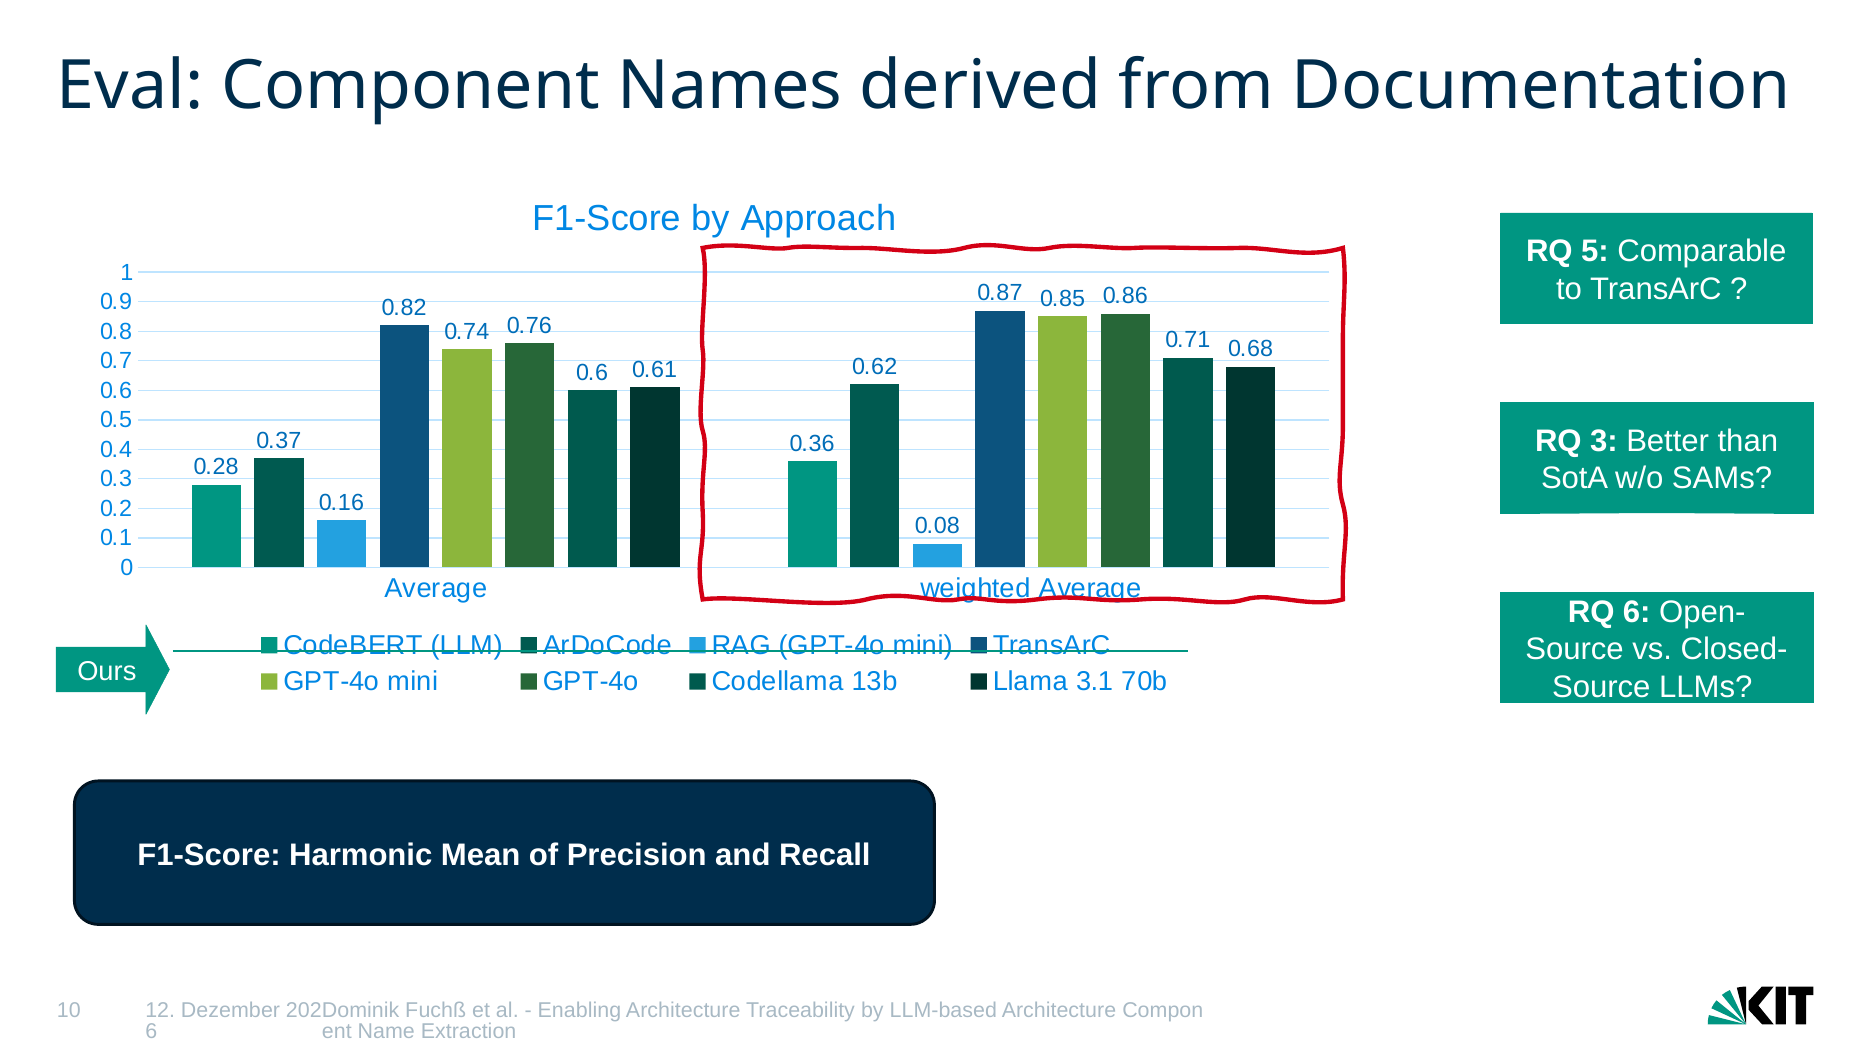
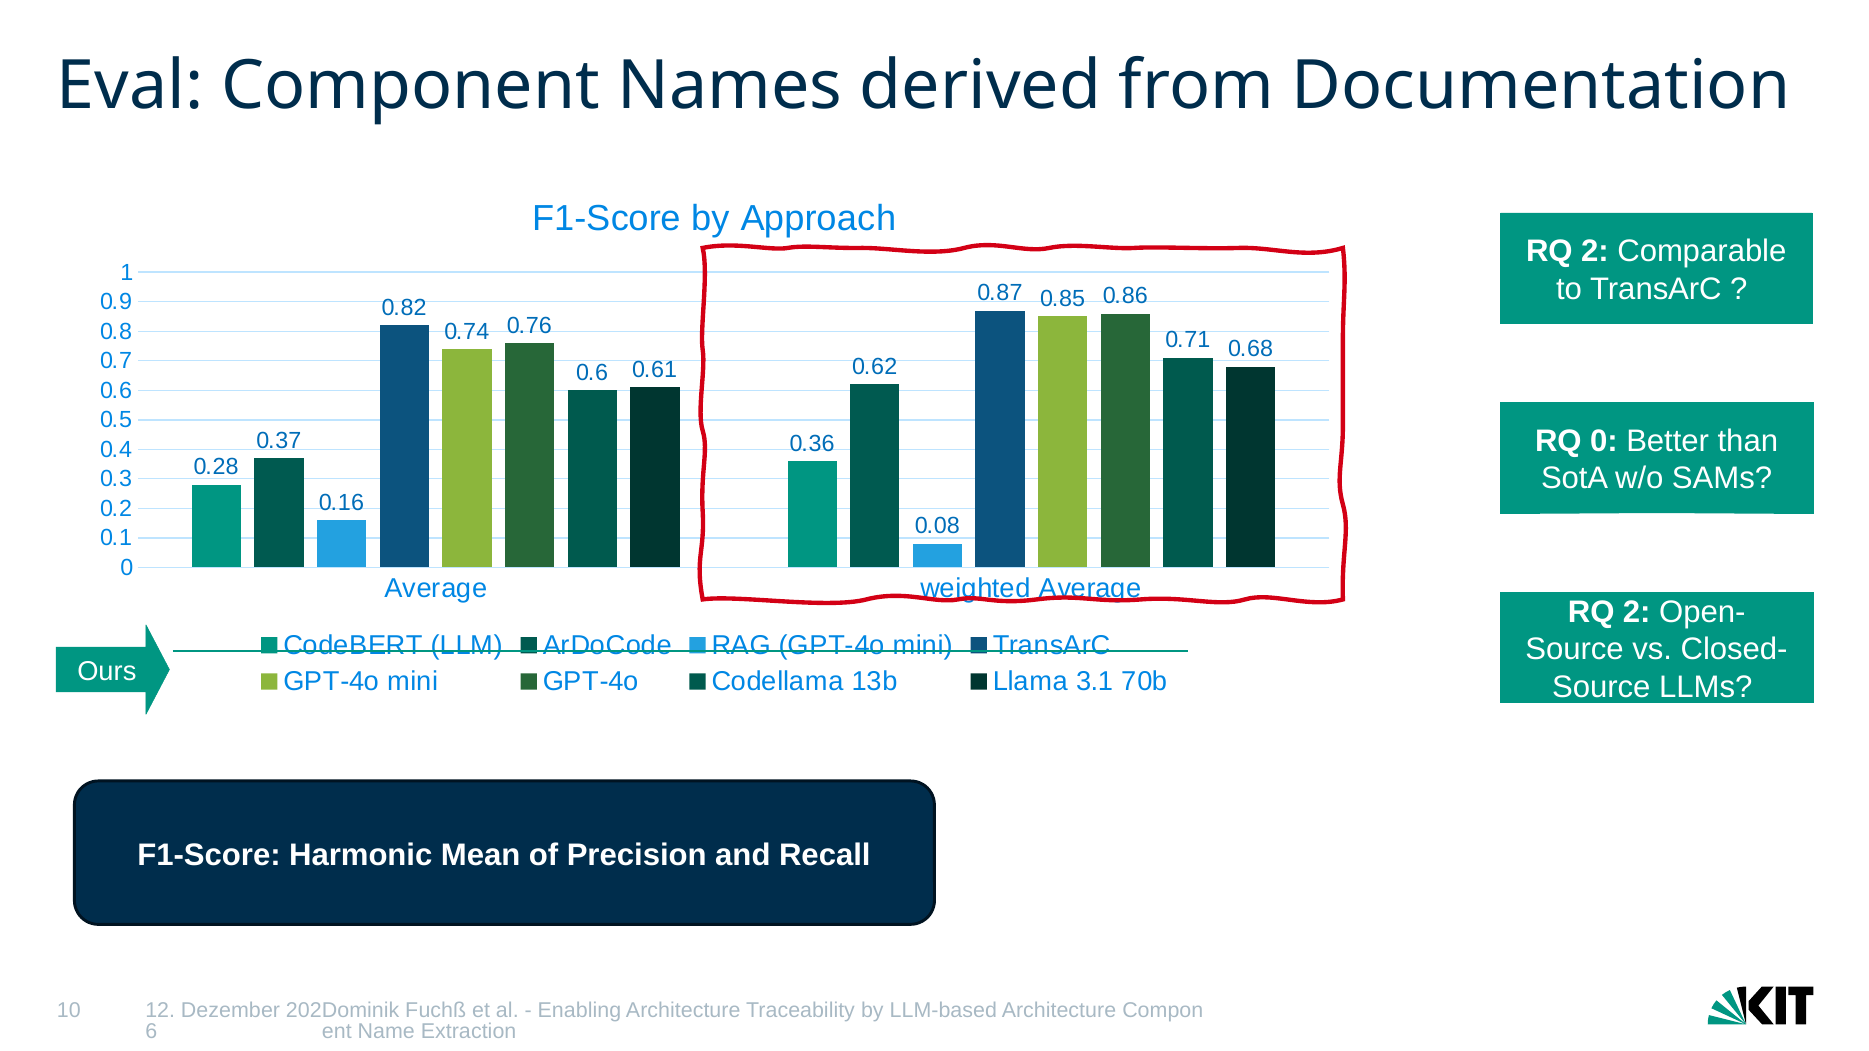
5 at (1595, 252): 5 -> 2
RQ 3: 3 -> 0
6 at (1637, 612): 6 -> 2
